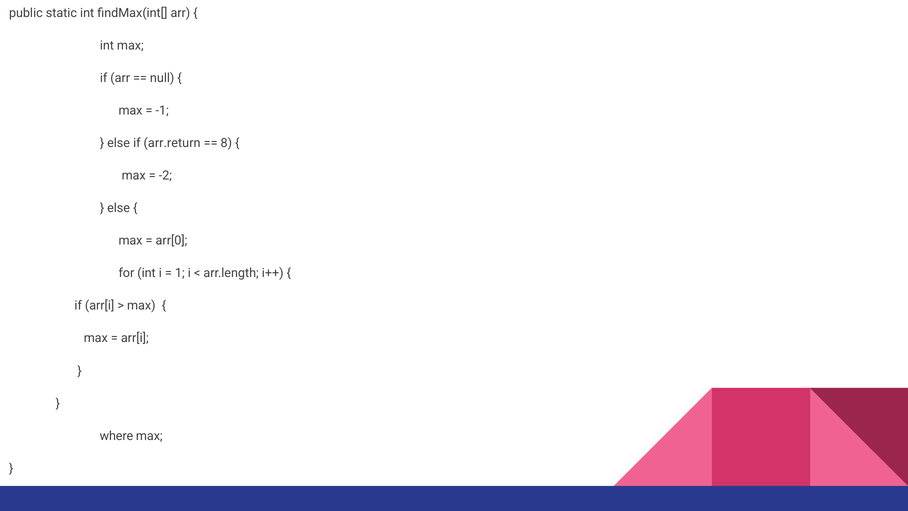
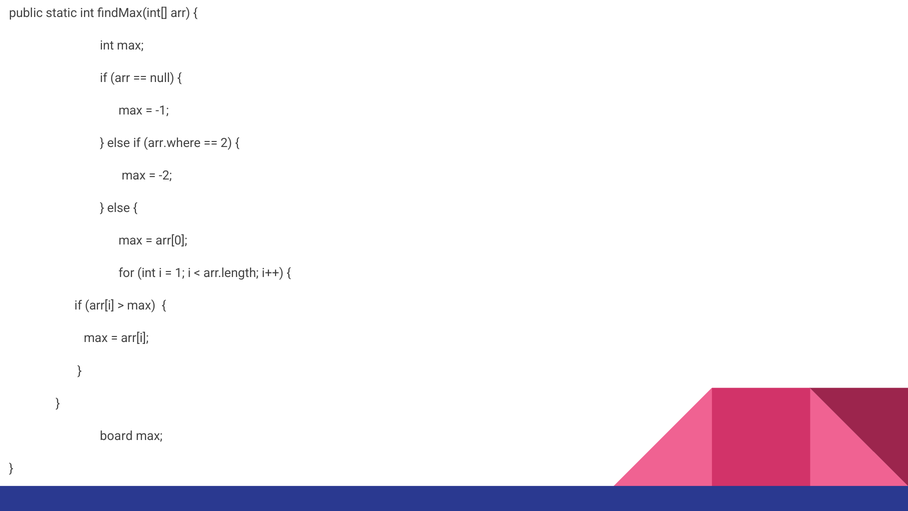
arr.return: arr.return -> arr.where
8: 8 -> 2
where: where -> board
